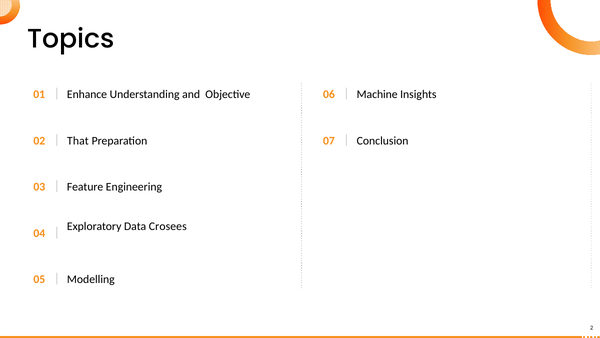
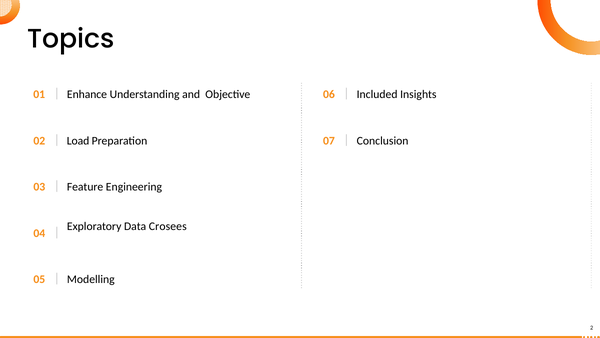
Machine: Machine -> Included
That: That -> Load
